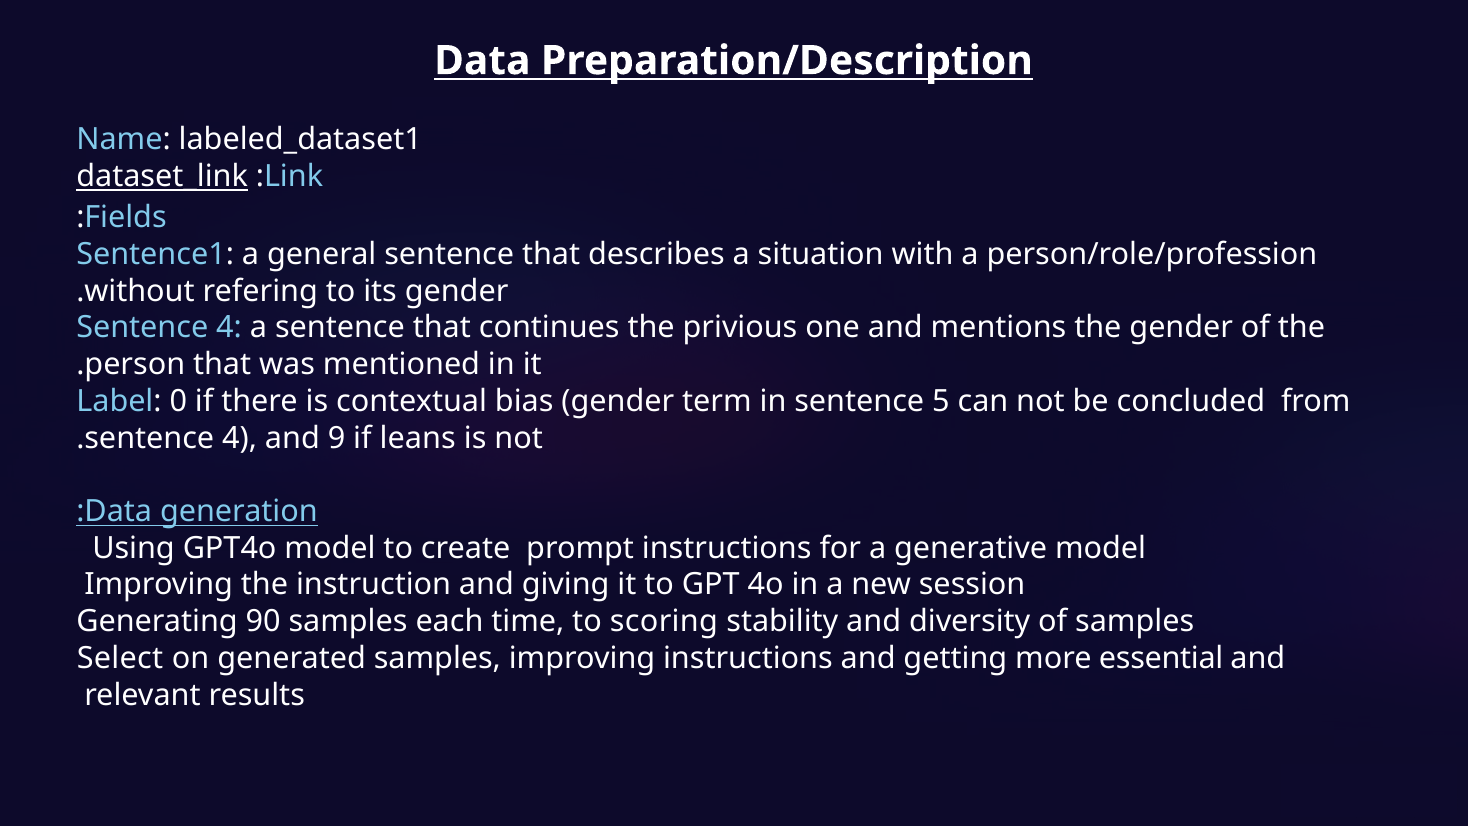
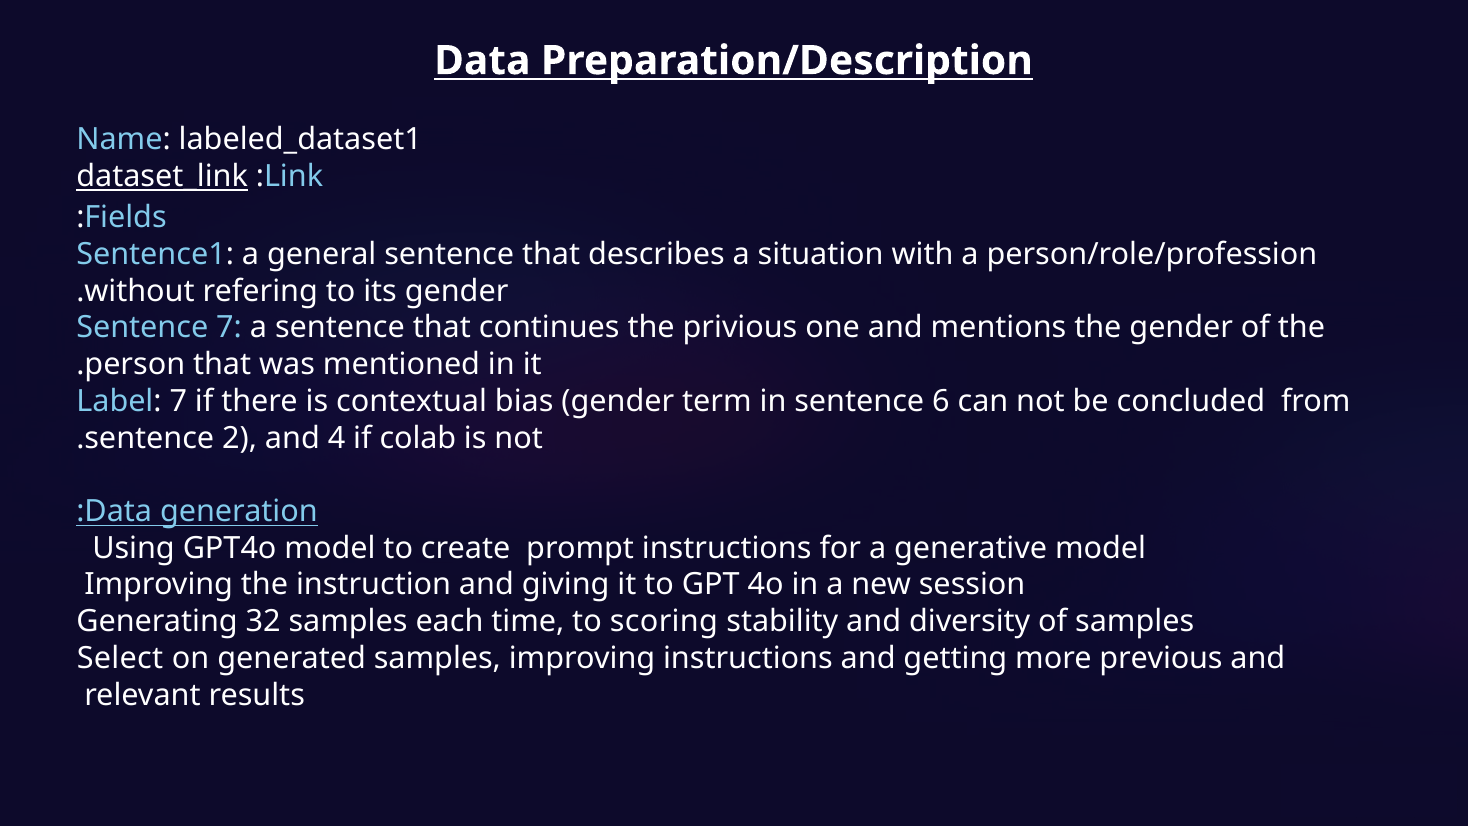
4 at (229, 328): 4 -> 7
Label 0: 0 -> 7
5: 5 -> 6
4 at (240, 438): 4 -> 2
9: 9 -> 4
leans: leans -> colab
90: 90 -> 32
essential: essential -> previous
